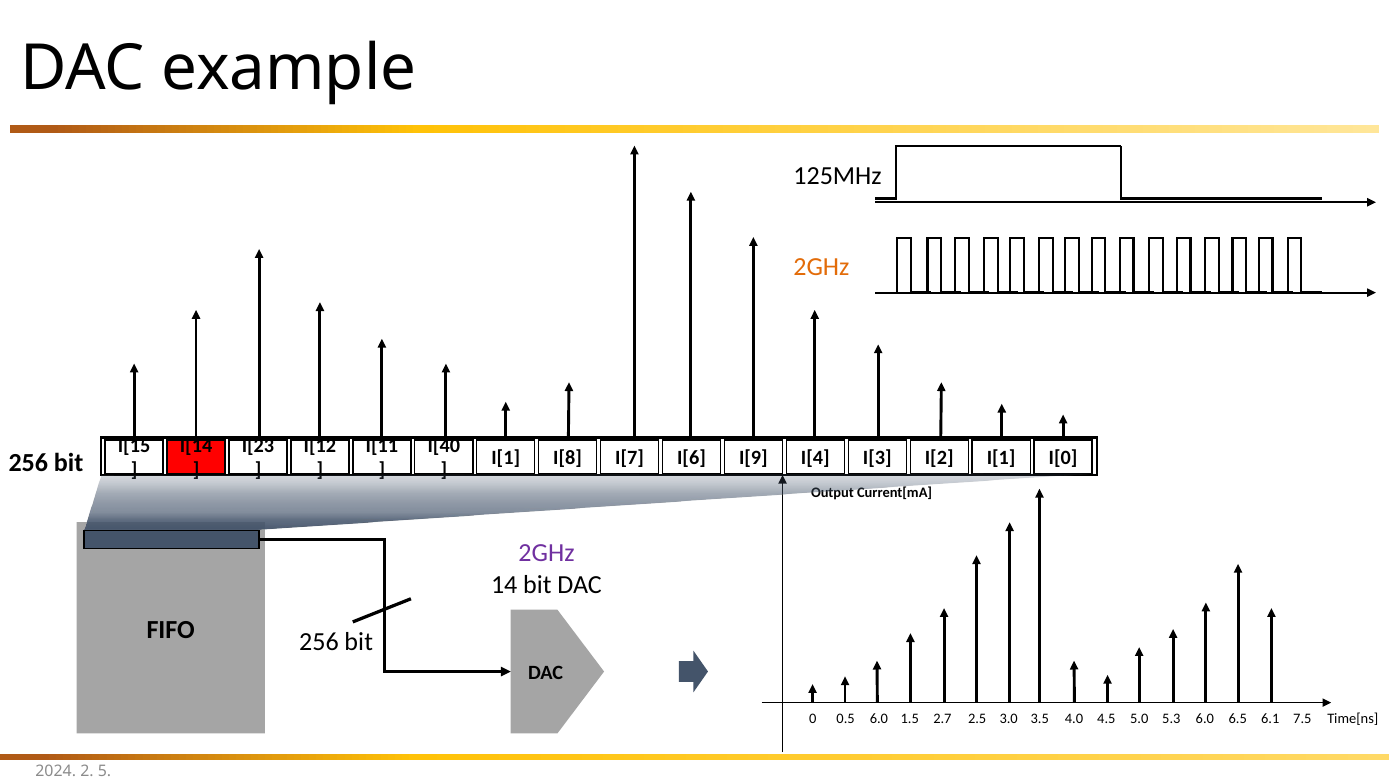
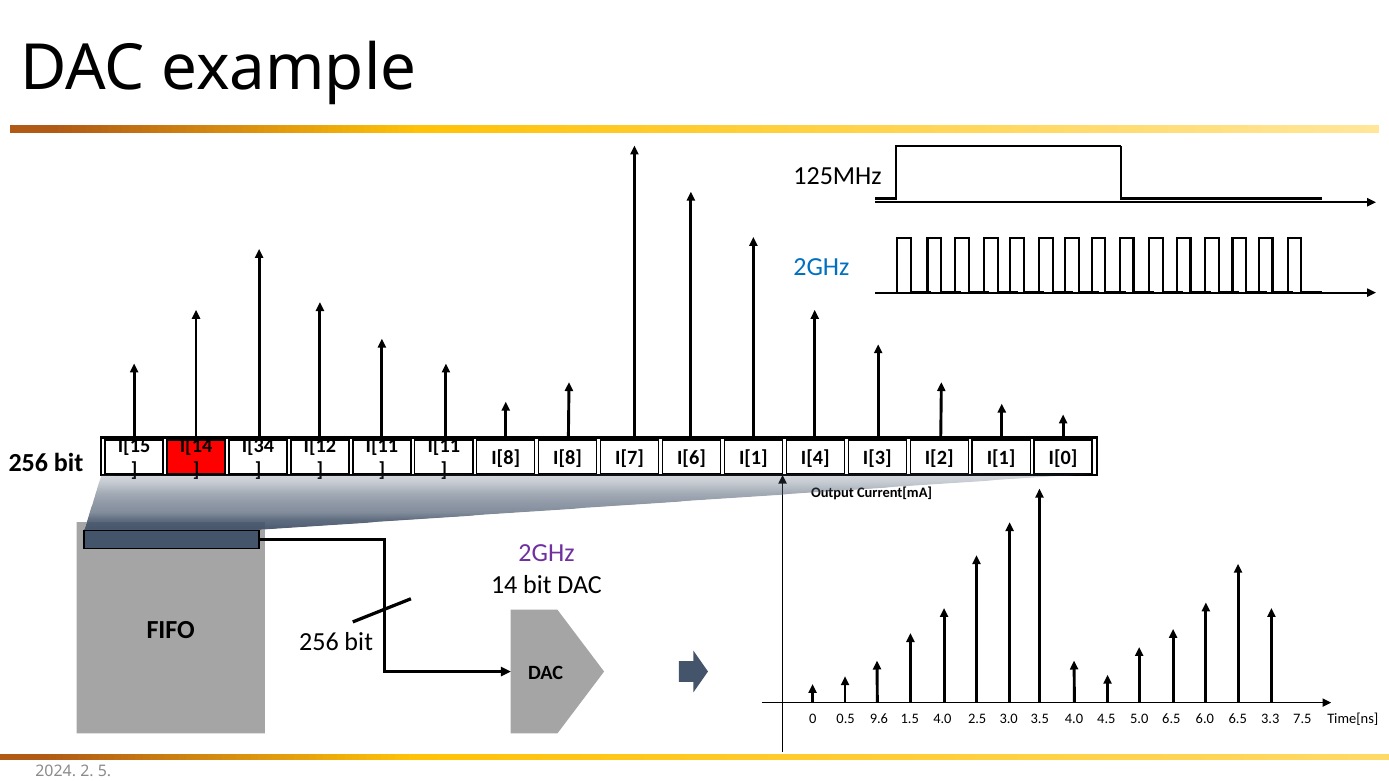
2GHz at (821, 267) colour: orange -> blue
I[23: I[23 -> I[34
I[40 at (444, 446): I[40 -> I[11
I[1 at (506, 458): I[1 -> I[8
I[6 I[9: I[9 -> I[1
0.5 6.0: 6.0 -> 9.6
1.5 2.7: 2.7 -> 4.0
5.0 5.3: 5.3 -> 6.5
6.1: 6.1 -> 3.3
